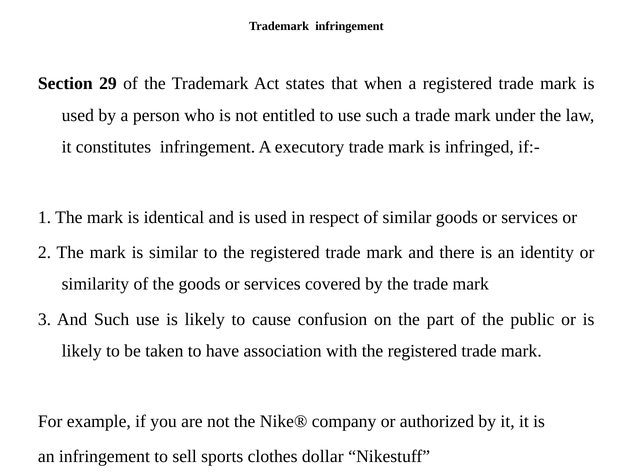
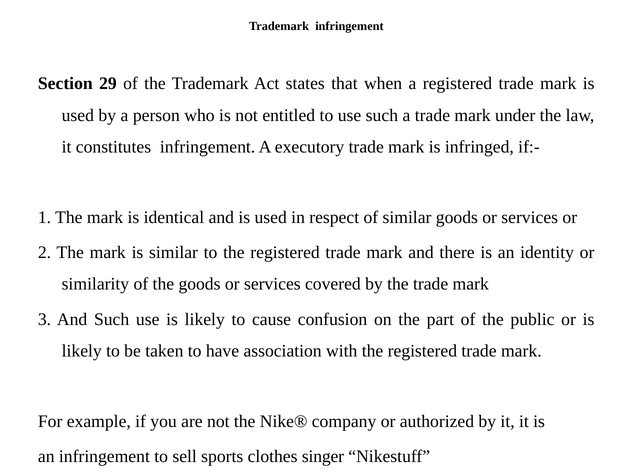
dollar: dollar -> singer
